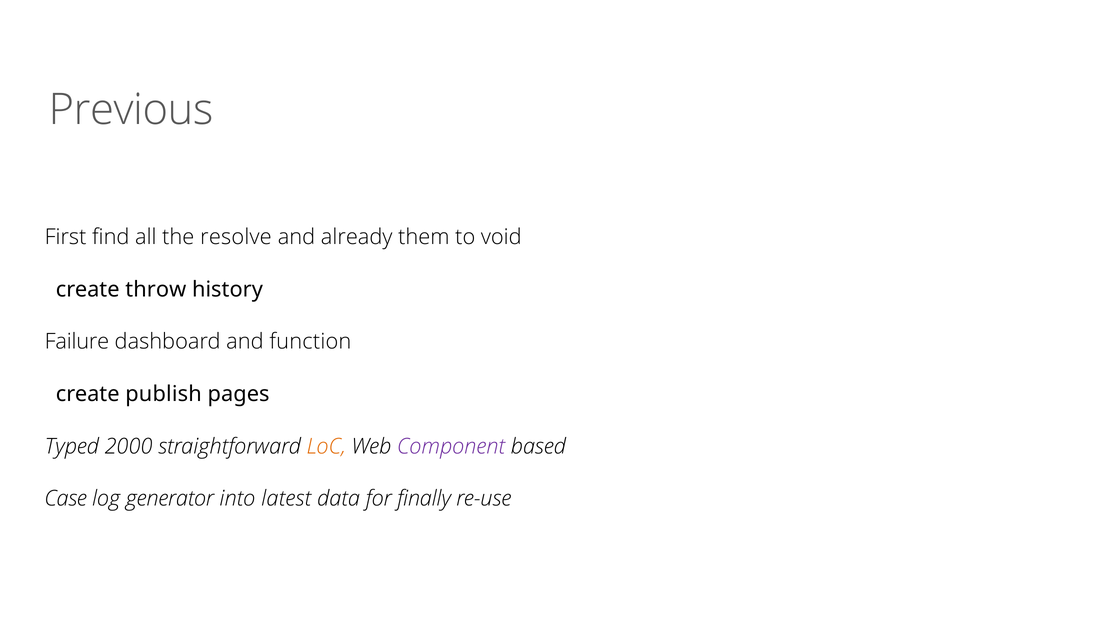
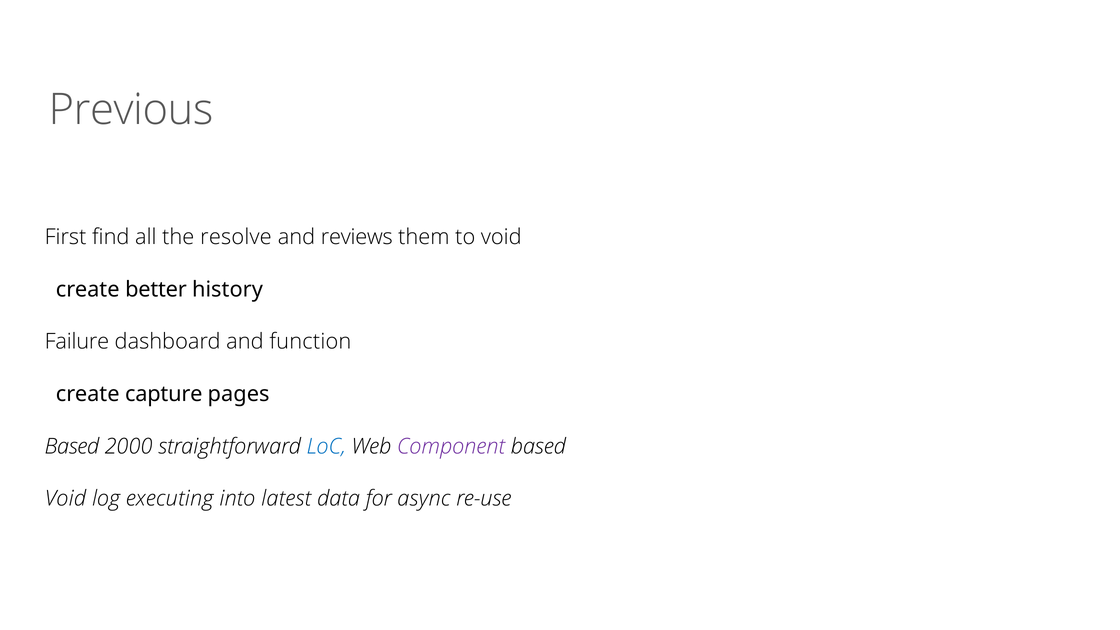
already: already -> reviews
throw: throw -> better
publish: publish -> capture
Typed at (72, 446): Typed -> Based
LoC colour: orange -> blue
Case at (66, 499): Case -> Void
generator: generator -> executing
finally: finally -> async
